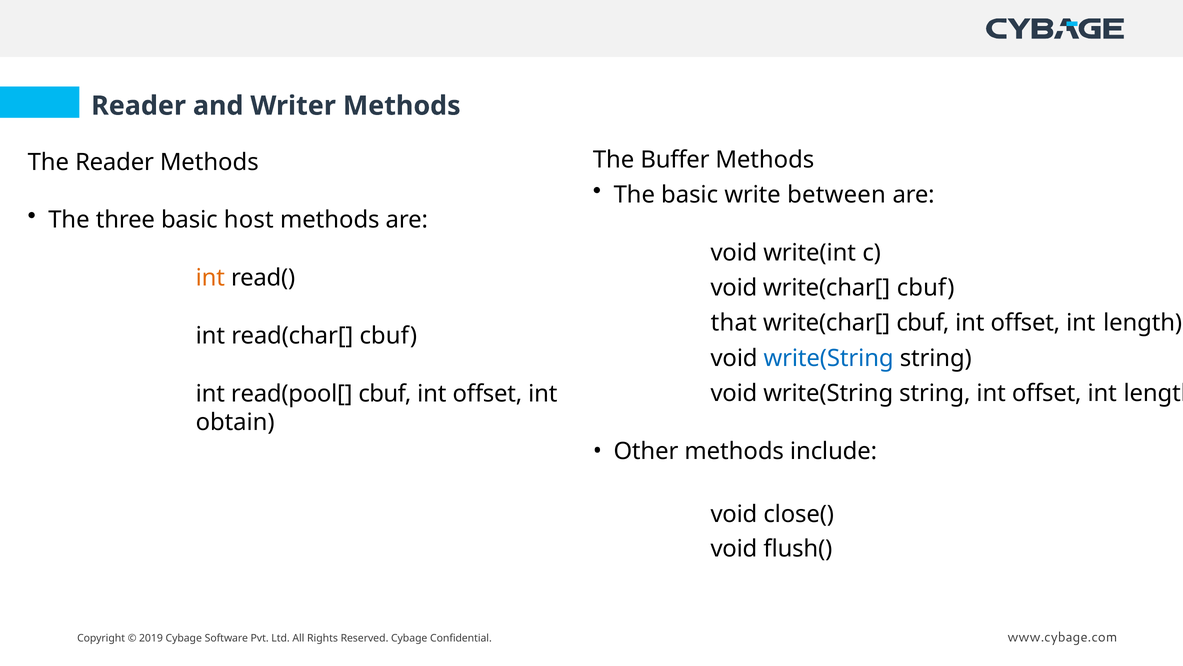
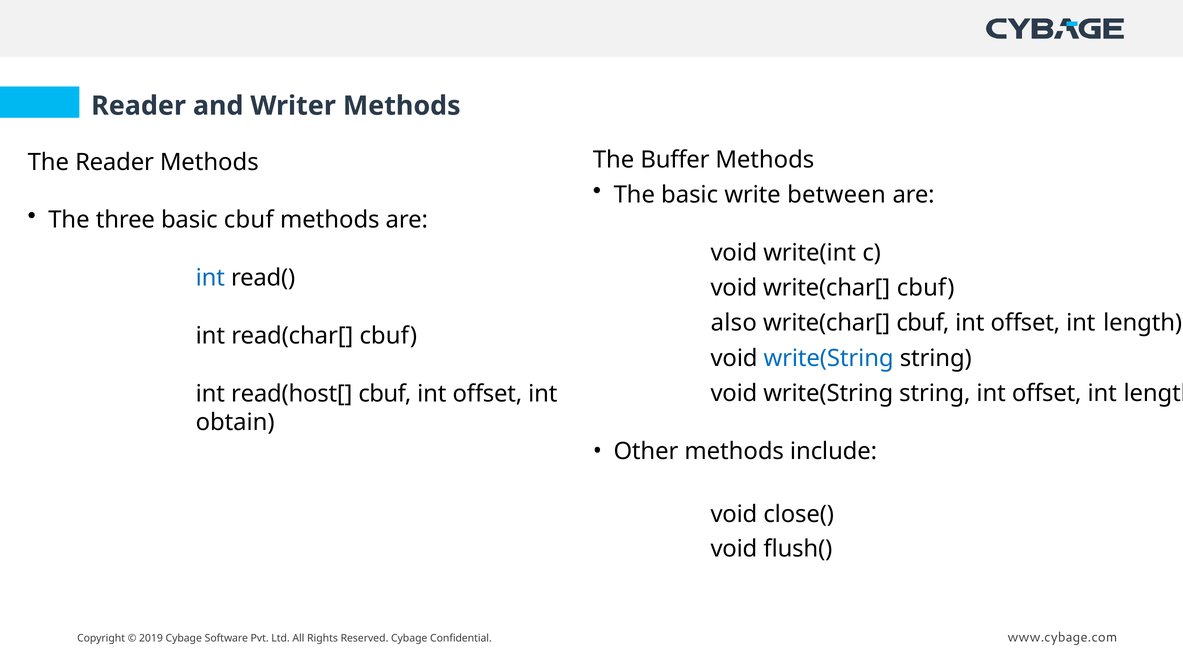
basic host: host -> cbuf
int at (210, 278) colour: orange -> blue
that: that -> also
read(pool[: read(pool[ -> read(host[
